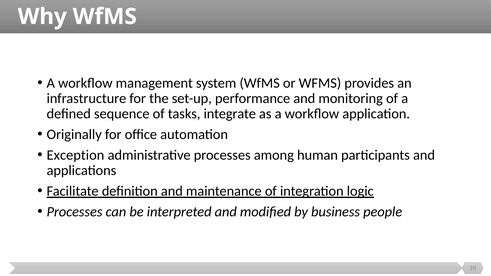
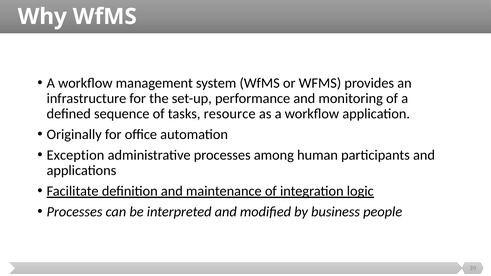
integrate: integrate -> resource
